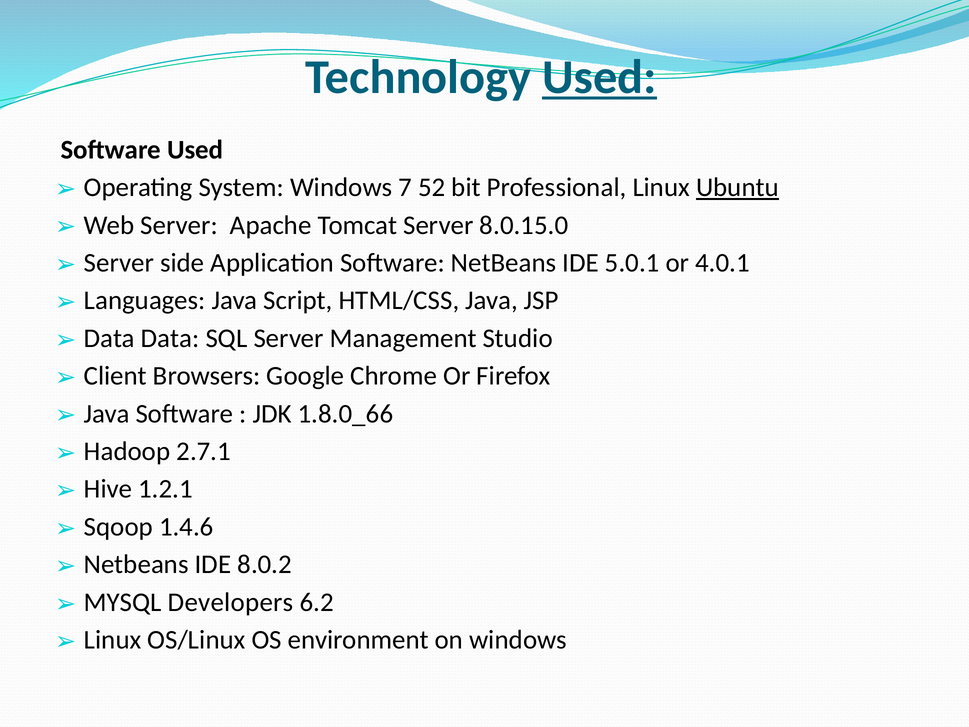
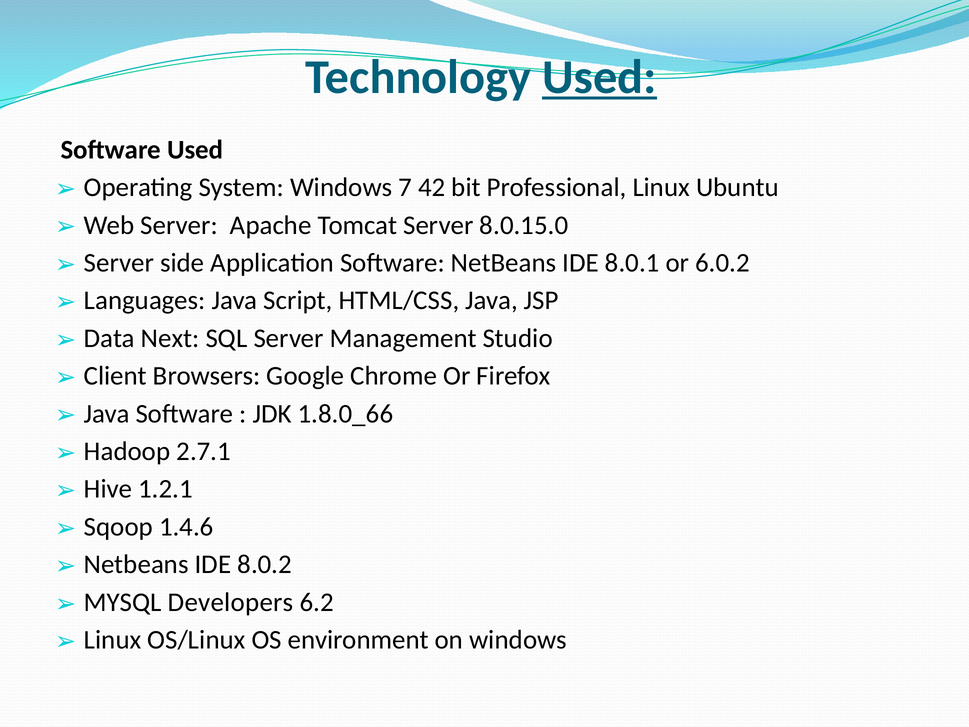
52: 52 -> 42
Ubuntu underline: present -> none
5.0.1: 5.0.1 -> 8.0.1
4.0.1: 4.0.1 -> 6.0.2
Data Data: Data -> Next
